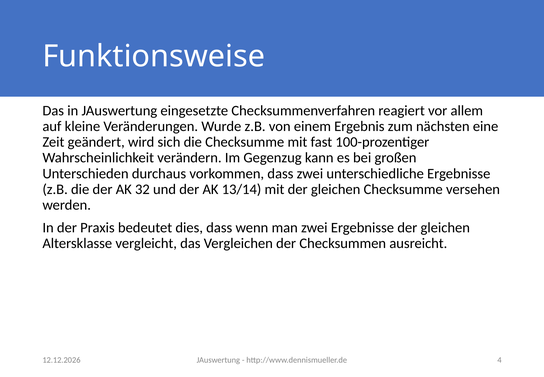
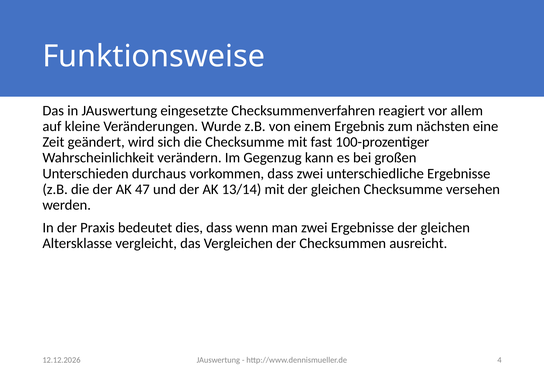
32: 32 -> 47
